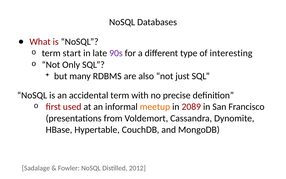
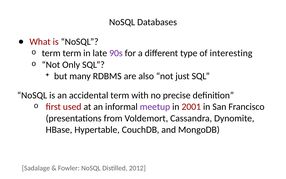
term start: start -> term
meetup colour: orange -> purple
2089: 2089 -> 2001
